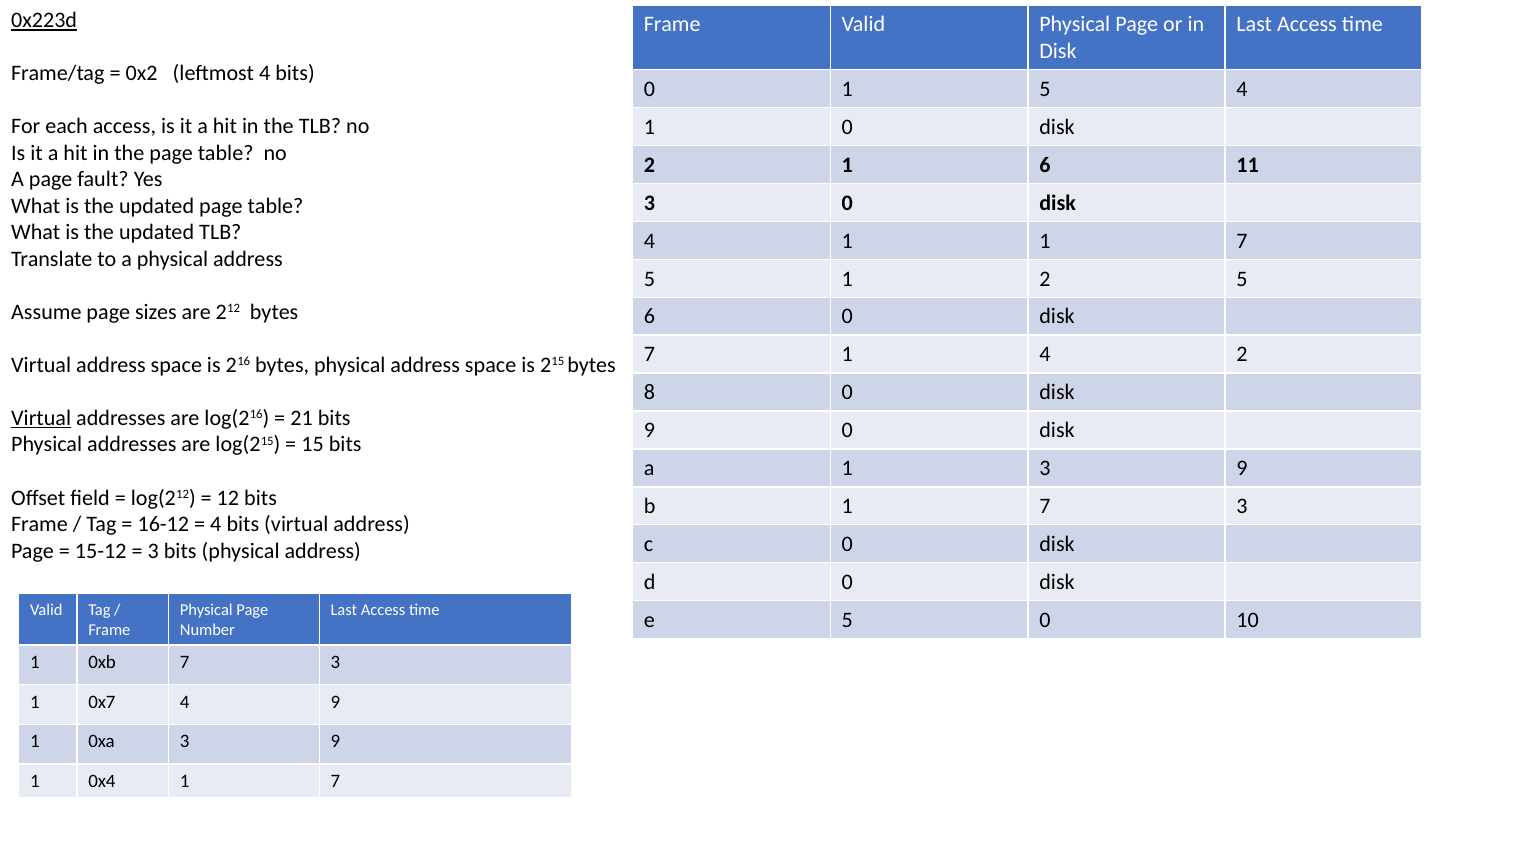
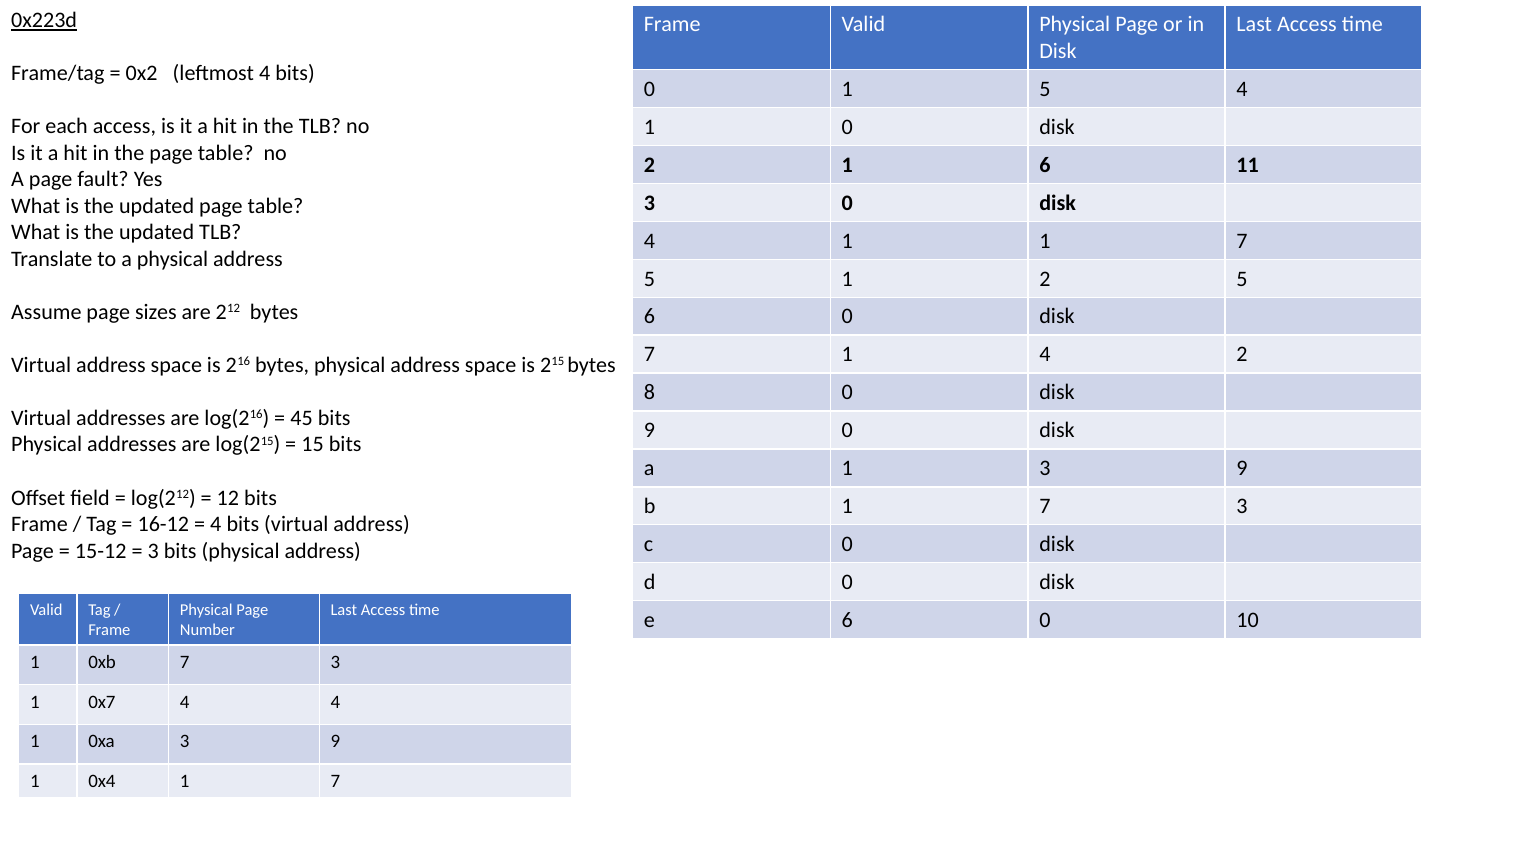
Virtual at (41, 418) underline: present -> none
21: 21 -> 45
e 5: 5 -> 6
4 9: 9 -> 4
